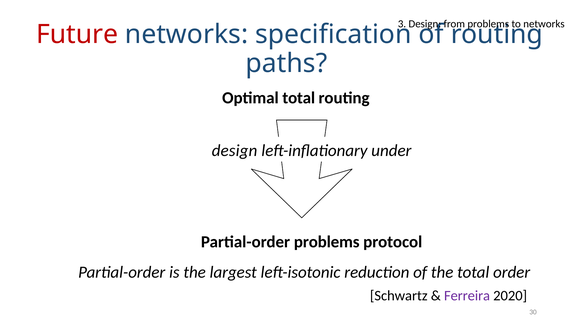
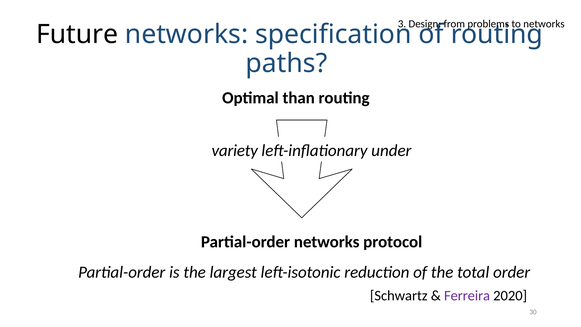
Future colour: red -> black
Optimal total: total -> than
design at (235, 150): design -> variety
Partial-order problems: problems -> networks
